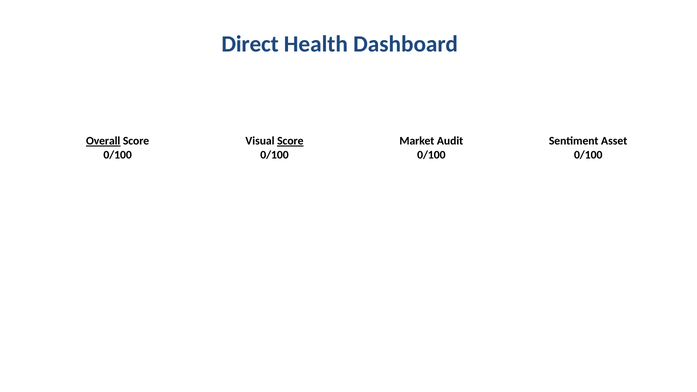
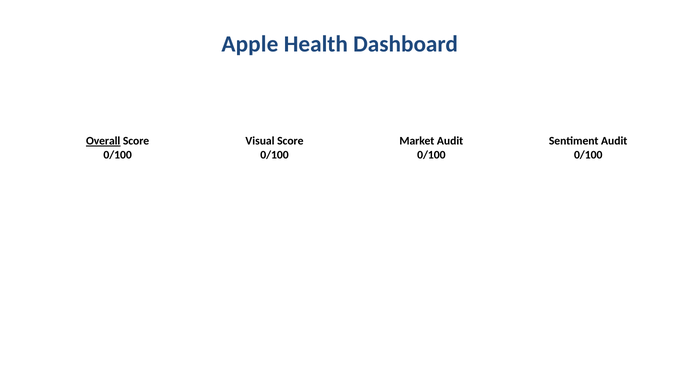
Direct: Direct -> Apple
Score at (290, 141) underline: present -> none
Sentiment Asset: Asset -> Audit
